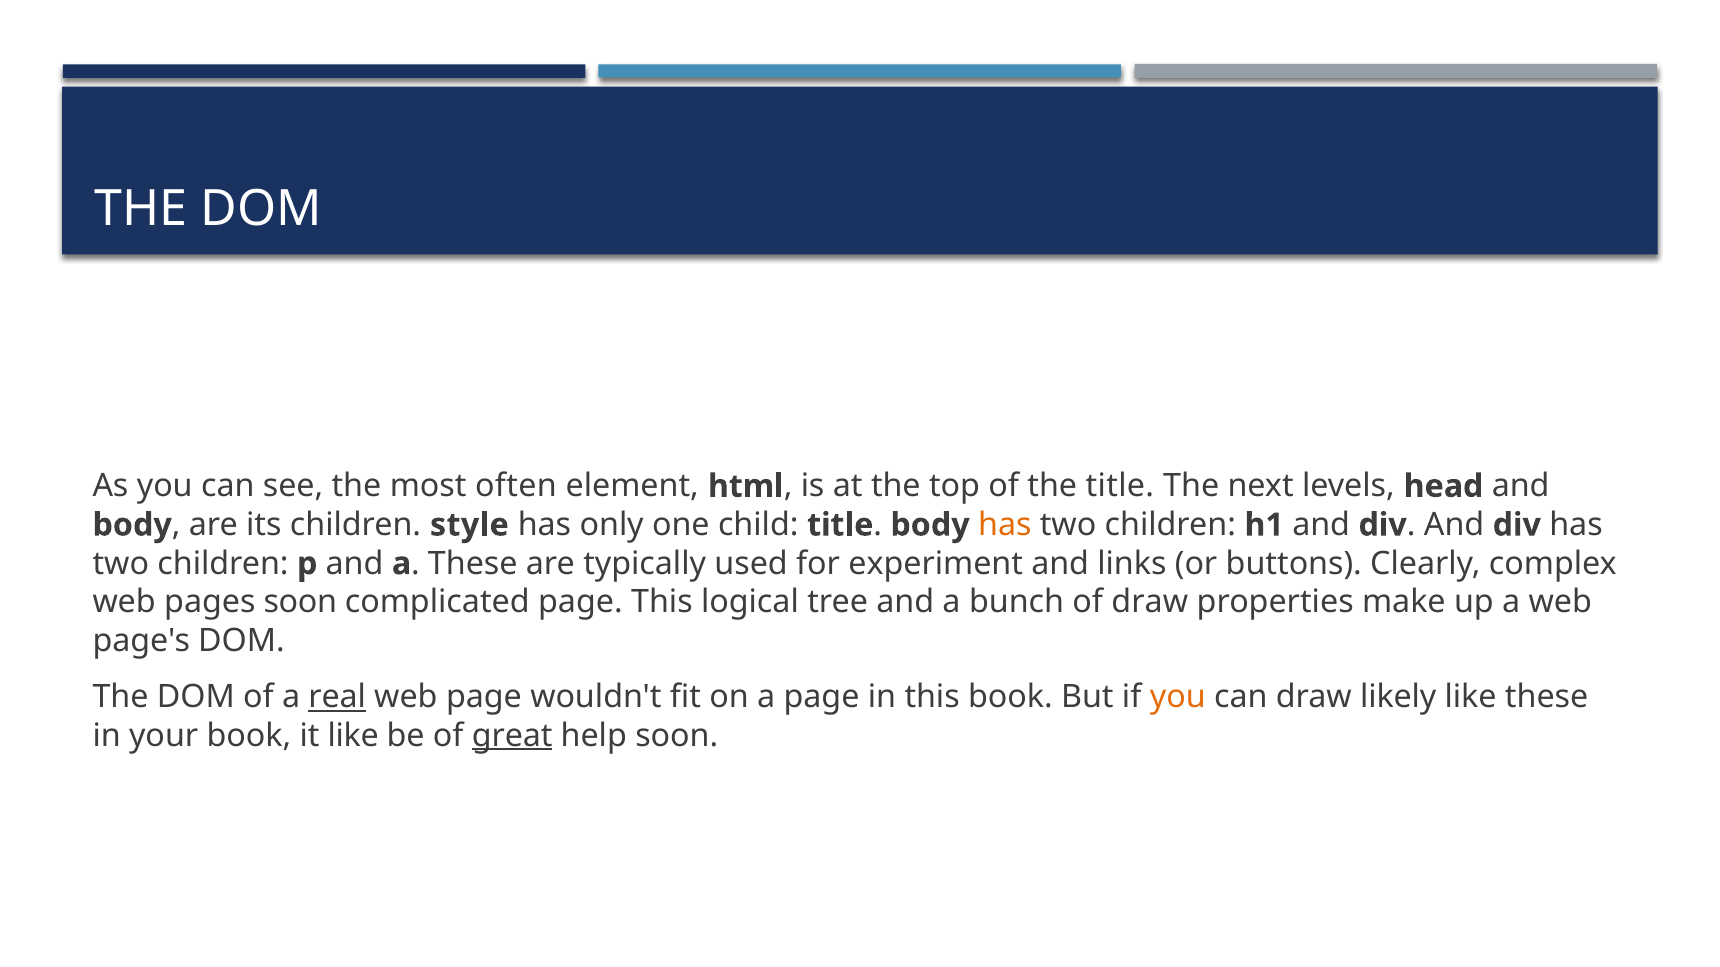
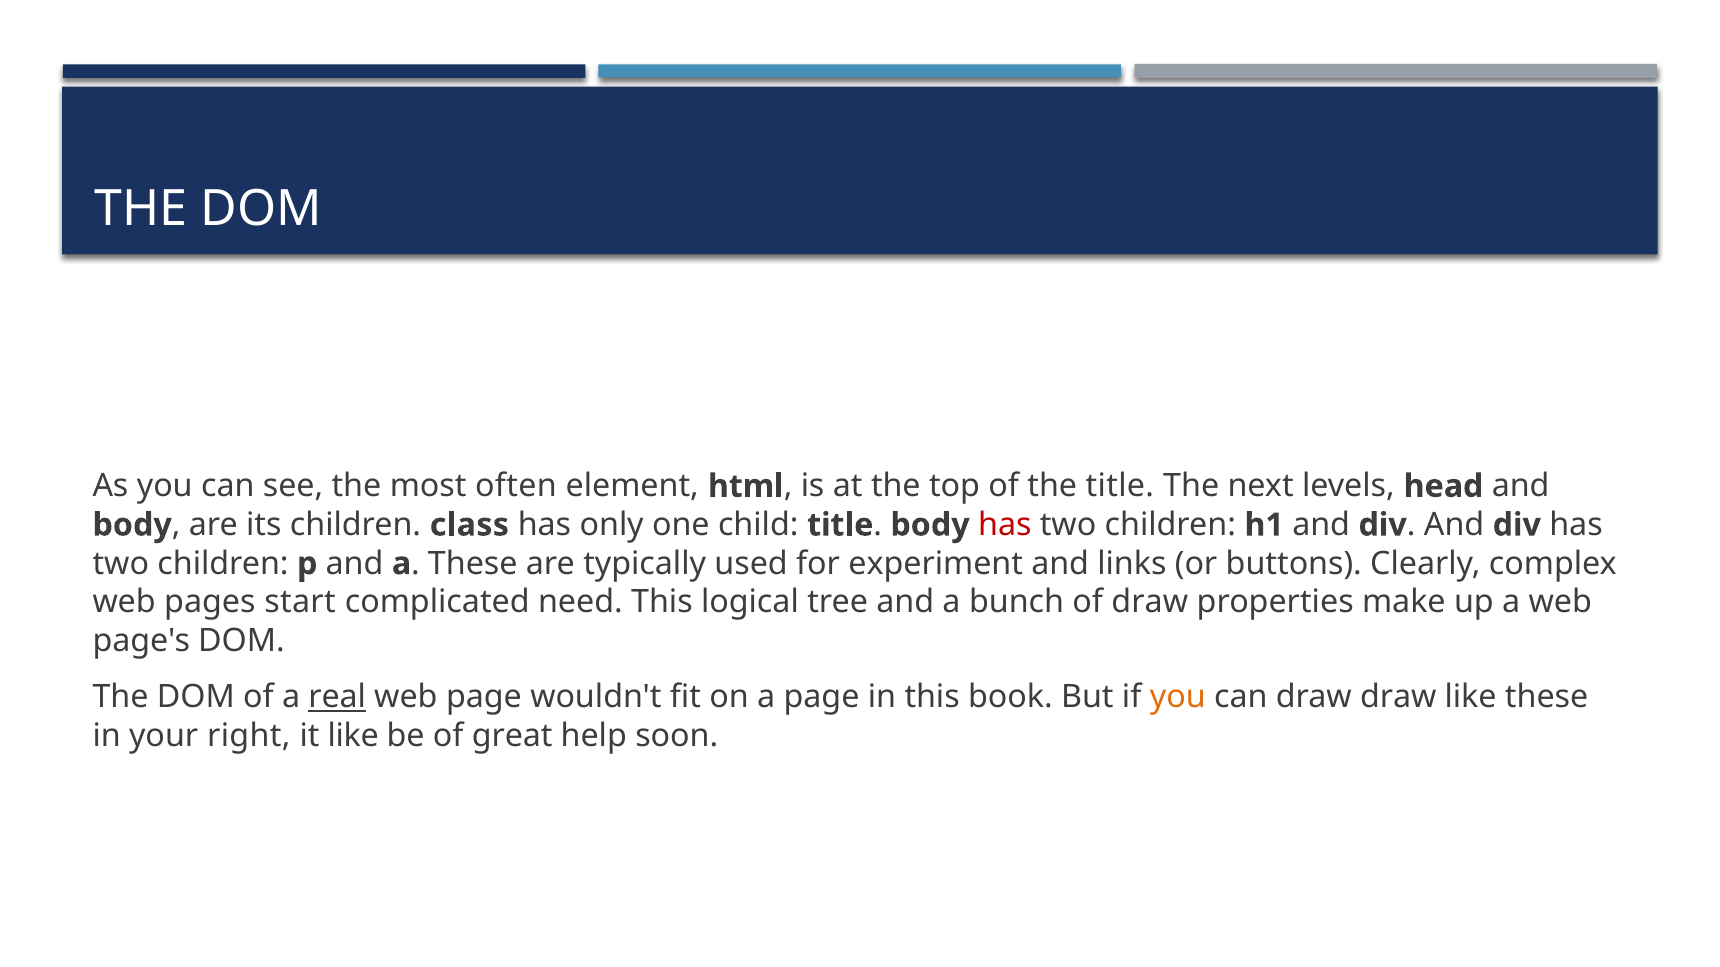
style: style -> class
has at (1005, 525) colour: orange -> red
pages soon: soon -> start
complicated page: page -> need
draw likely: likely -> draw
your book: book -> right
great underline: present -> none
